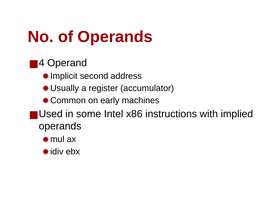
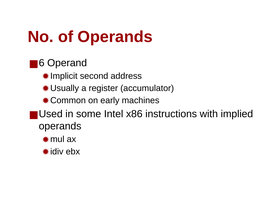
4: 4 -> 6
